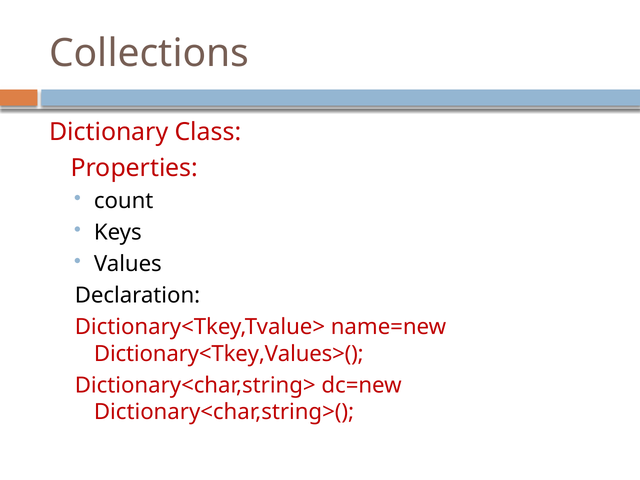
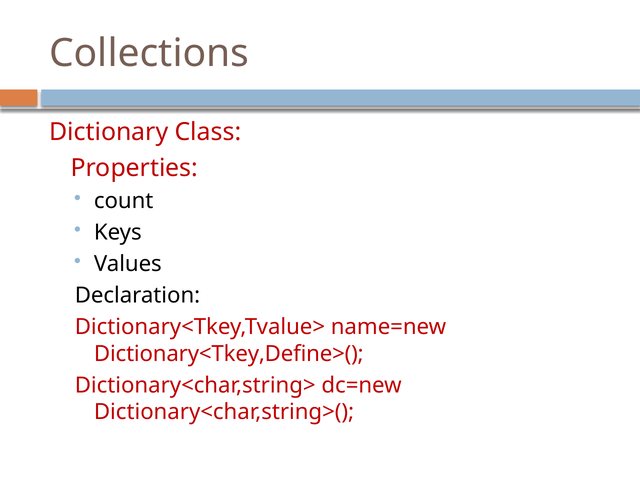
Dictionary<Tkey,Values>(: Dictionary<Tkey,Values>( -> Dictionary<Tkey,Define>(
